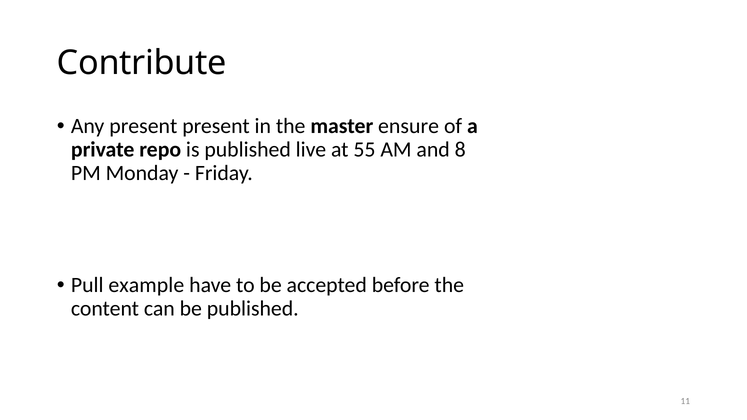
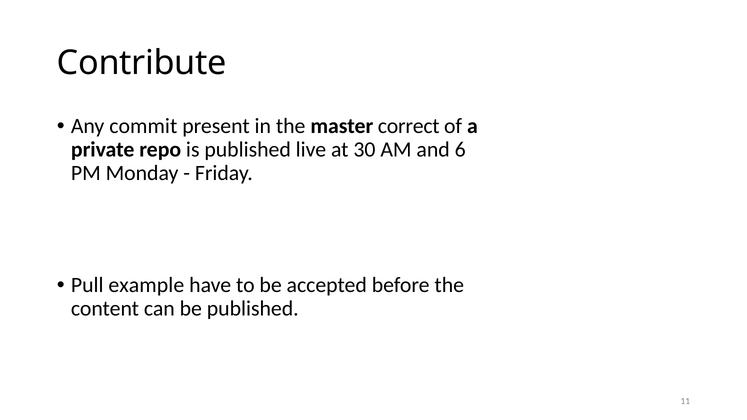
Any present: present -> commit
ensure: ensure -> correct
55: 55 -> 30
8: 8 -> 6
